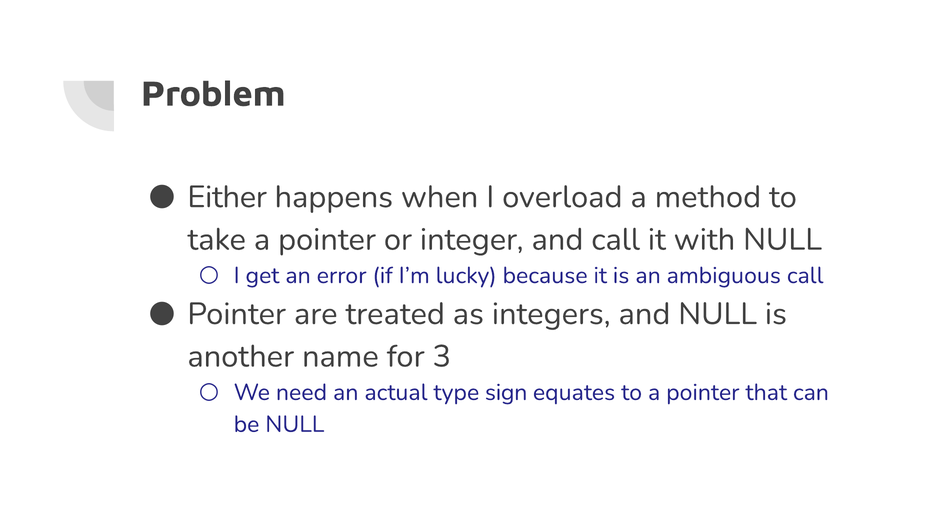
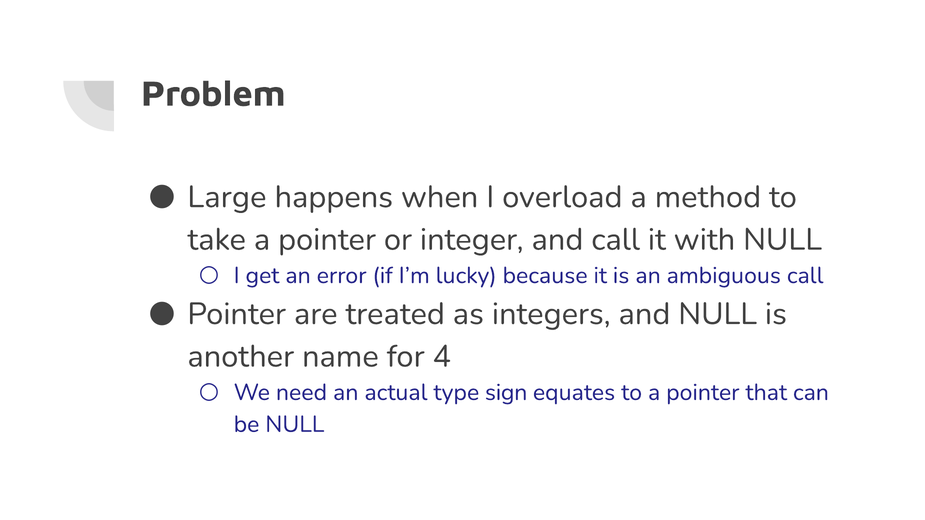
Either: Either -> Large
3: 3 -> 4
